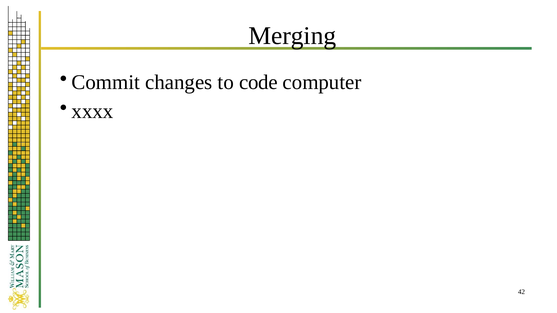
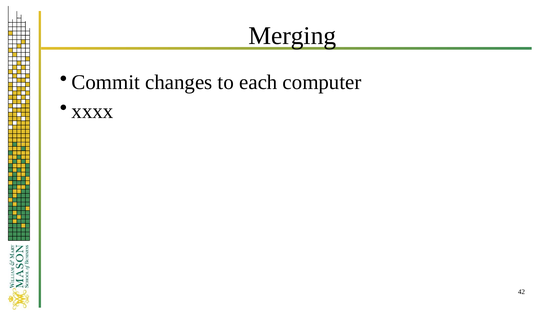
code: code -> each
